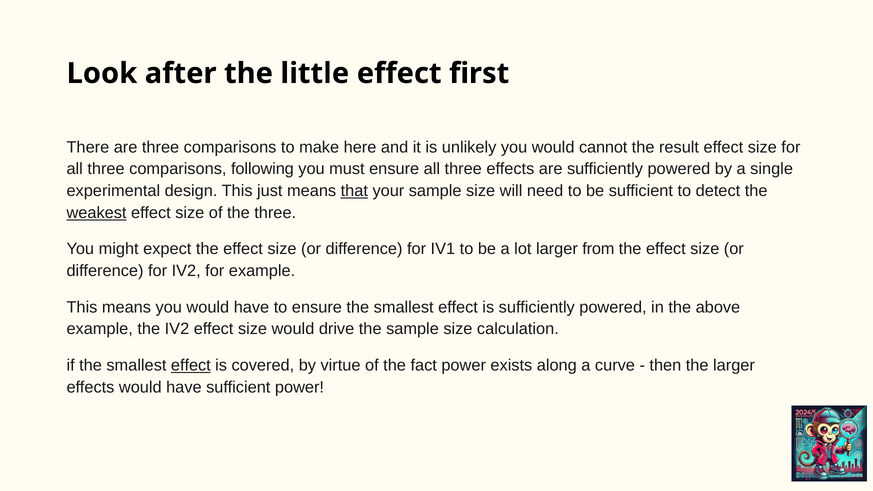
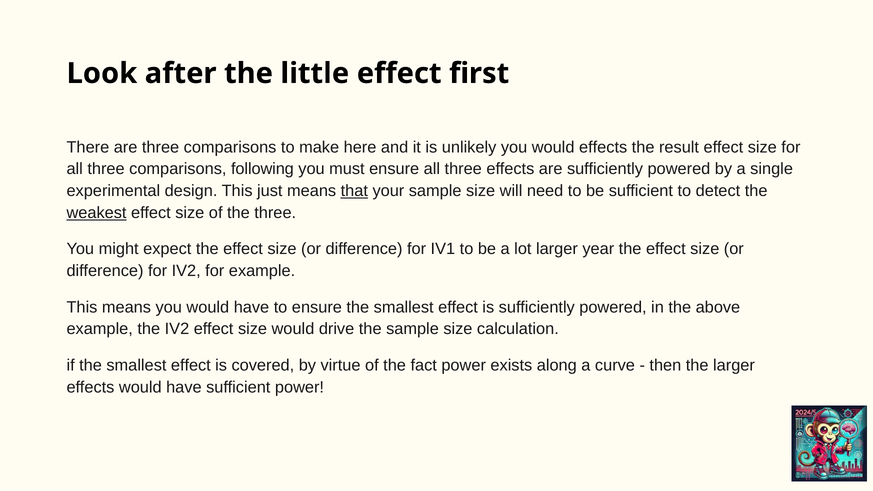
would cannot: cannot -> effects
from: from -> year
effect at (191, 365) underline: present -> none
